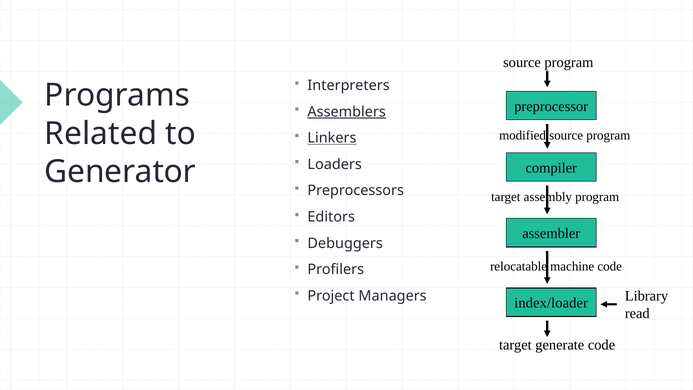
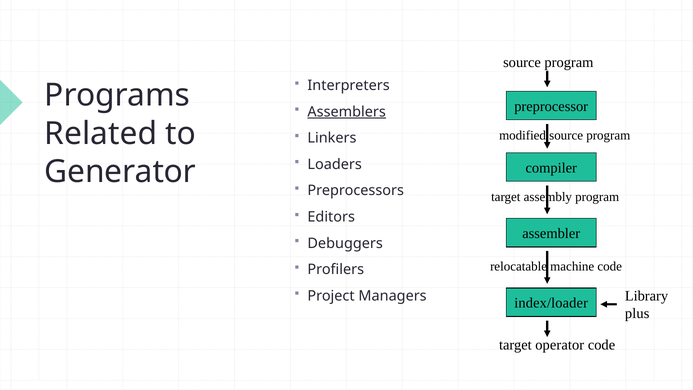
Linkers underline: present -> none
read: read -> plus
generate: generate -> operator
